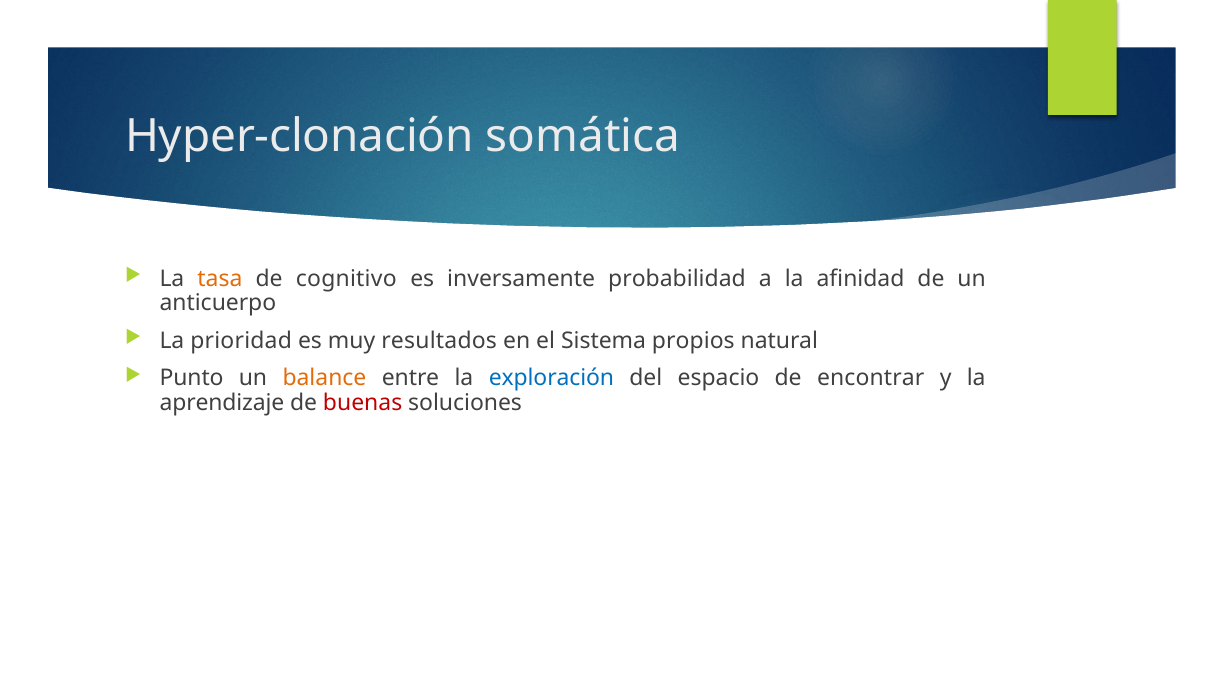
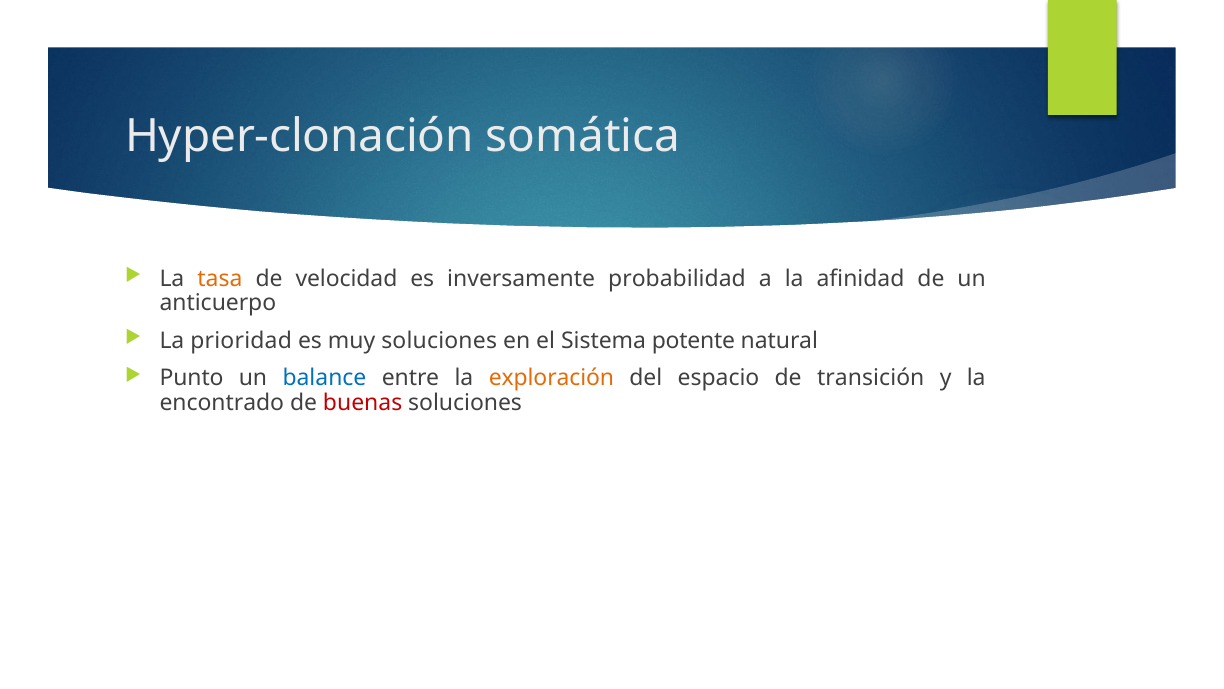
cognitivo: cognitivo -> velocidad
muy resultados: resultados -> soluciones
propios: propios -> potente
balance colour: orange -> blue
exploración colour: blue -> orange
encontrar: encontrar -> transición
aprendizaje: aprendizaje -> encontrado
